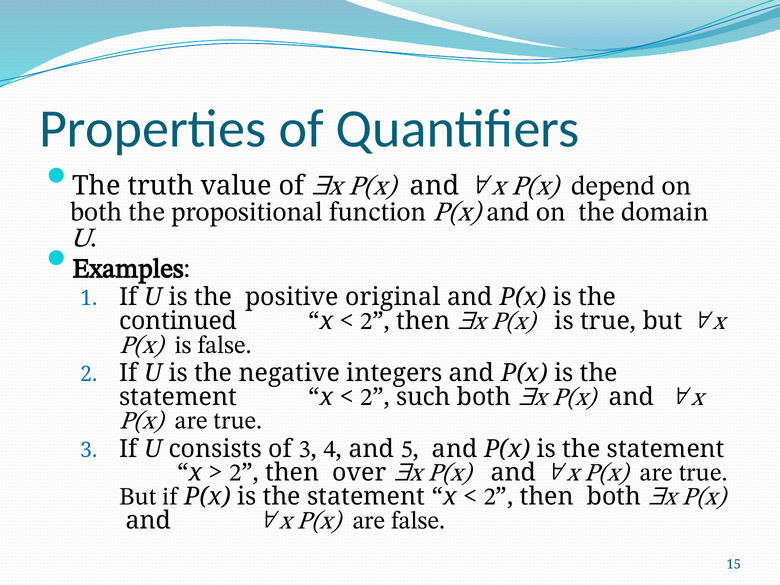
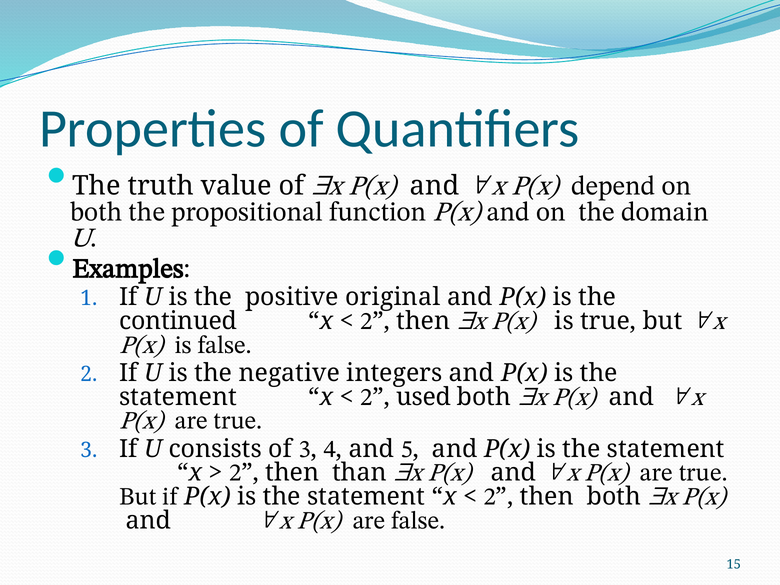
such: such -> used
over: over -> than
